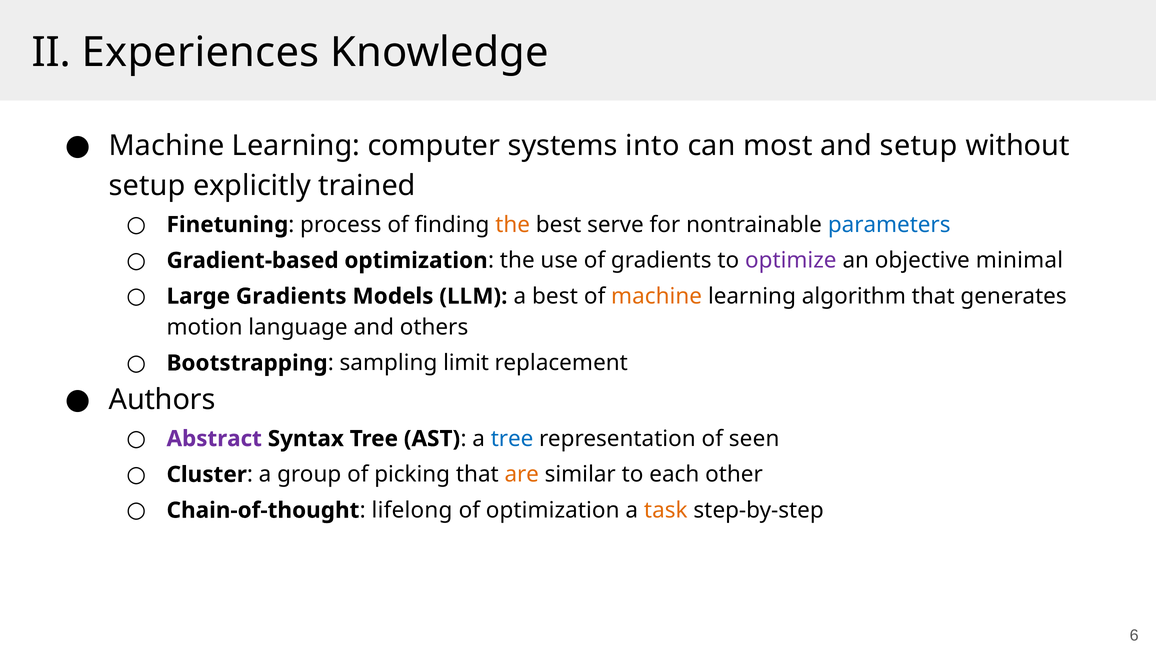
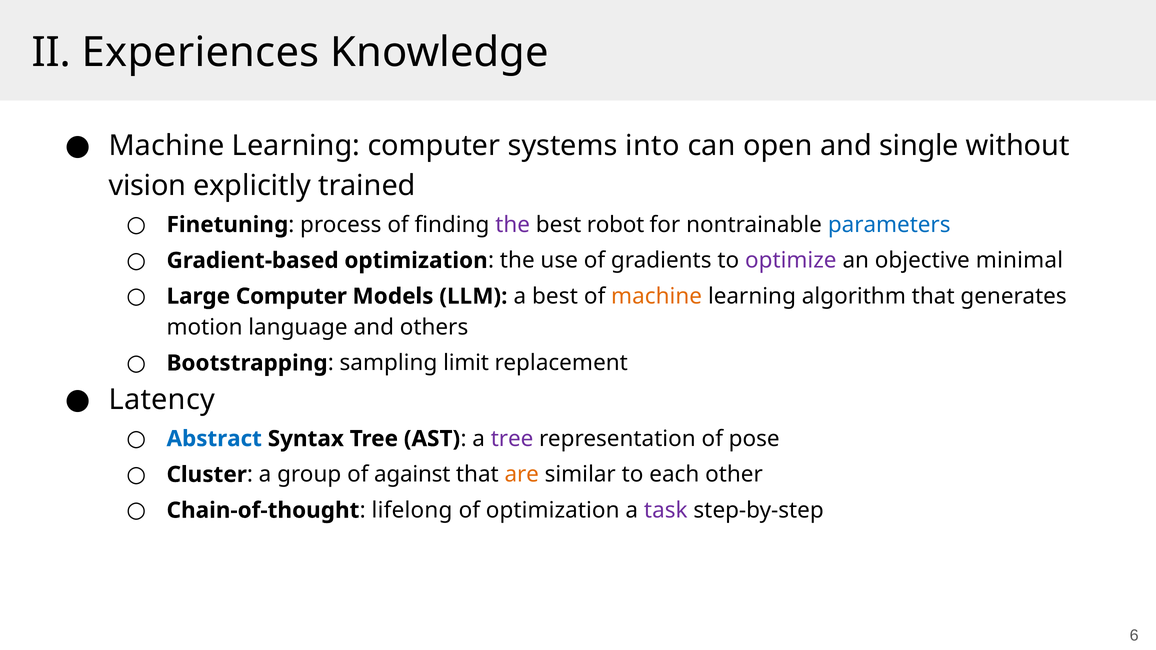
most: most -> open
and setup: setup -> single
setup at (147, 186): setup -> vision
the at (513, 225) colour: orange -> purple
serve: serve -> robot
Large Gradients: Gradients -> Computer
Authors: Authors -> Latency
Abstract colour: purple -> blue
tree at (512, 439) colour: blue -> purple
seen: seen -> pose
picking: picking -> against
task colour: orange -> purple
